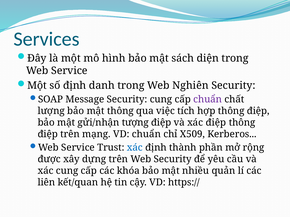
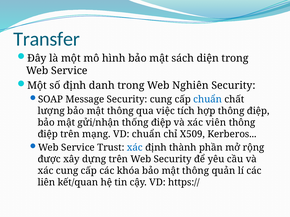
Services: Services -> Transfer
chuẩn at (208, 100) colour: purple -> blue
tượng: tượng -> thống
xác điệp: điệp -> viên
khóa bảo mật nhiều: nhiều -> thông
